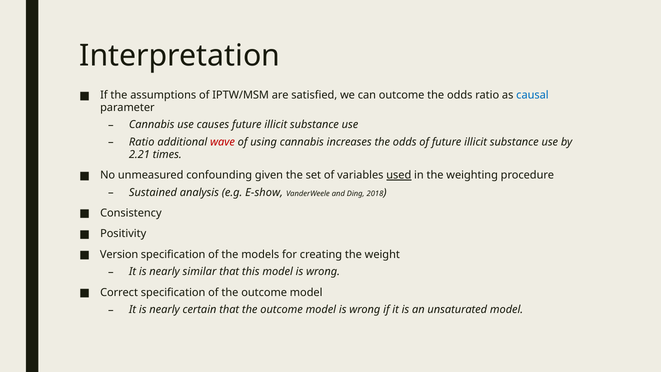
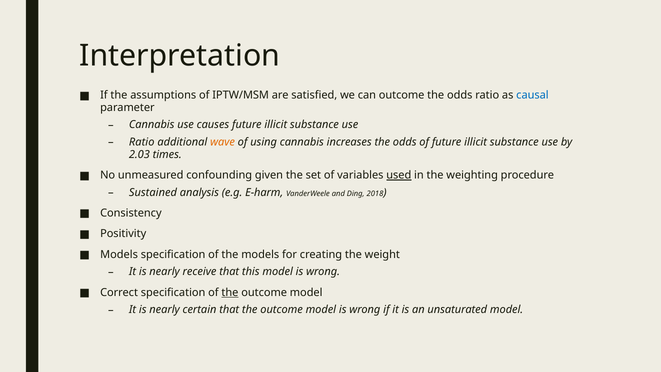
wave colour: red -> orange
2.21: 2.21 -> 2.03
E-show: E-show -> E-harm
Version at (119, 254): Version -> Models
similar: similar -> receive
the at (230, 292) underline: none -> present
